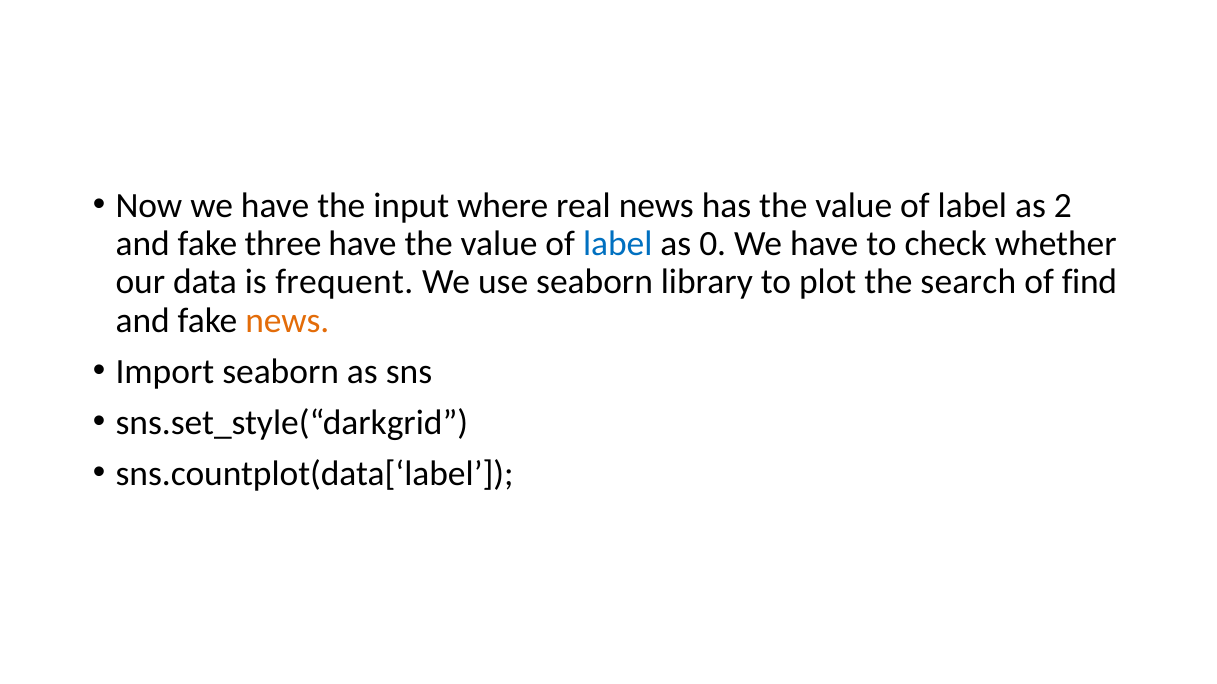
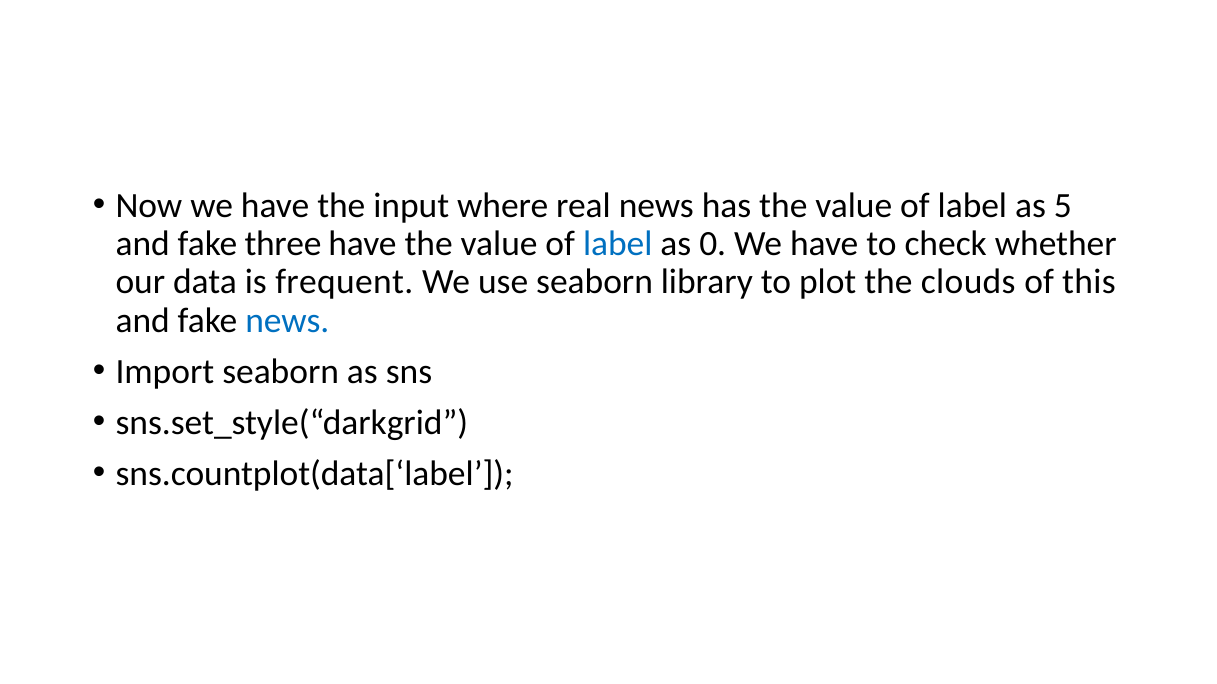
2: 2 -> 5
search: search -> clouds
find: find -> this
news at (287, 321) colour: orange -> blue
